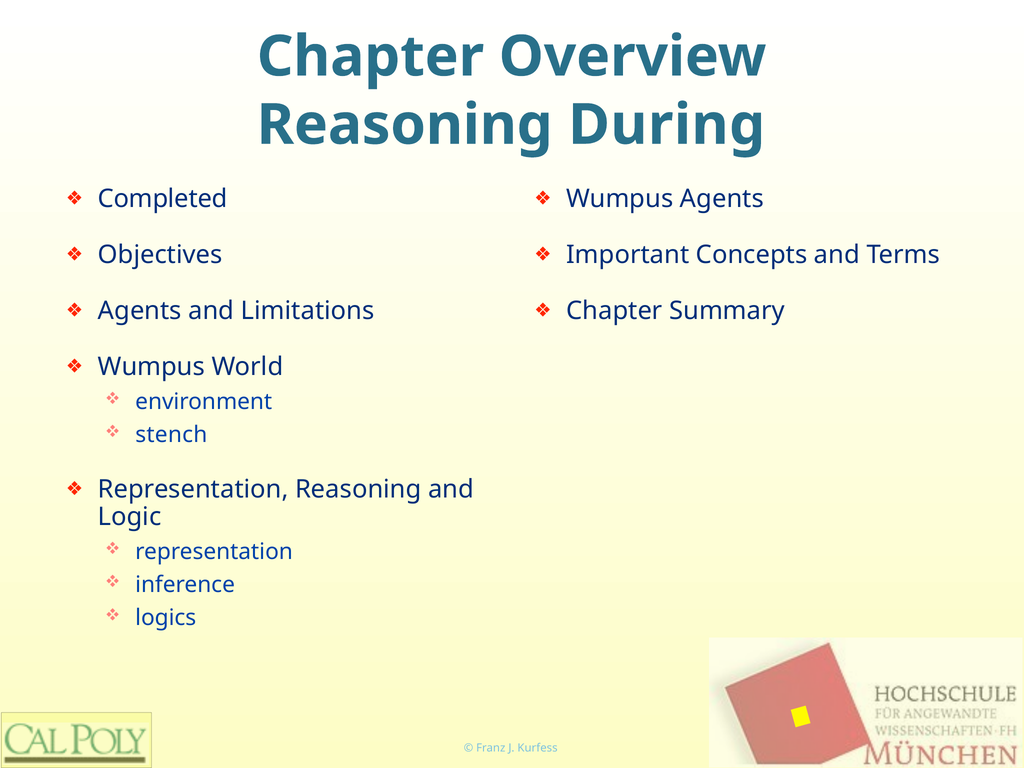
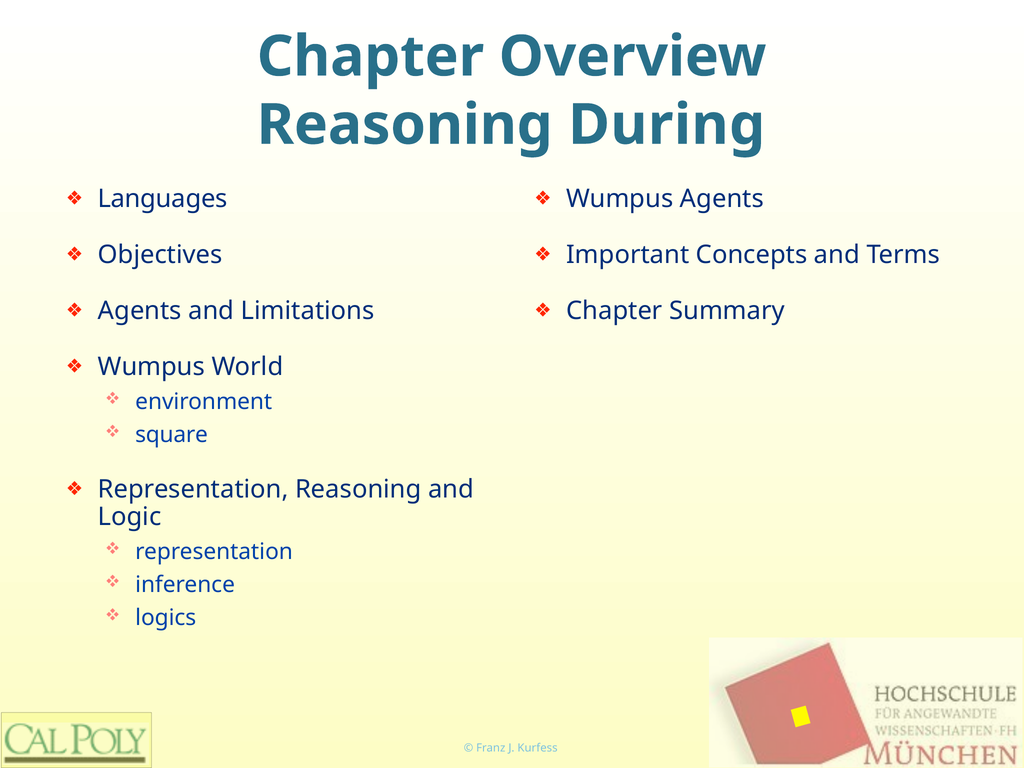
Completed: Completed -> Languages
stench: stench -> square
